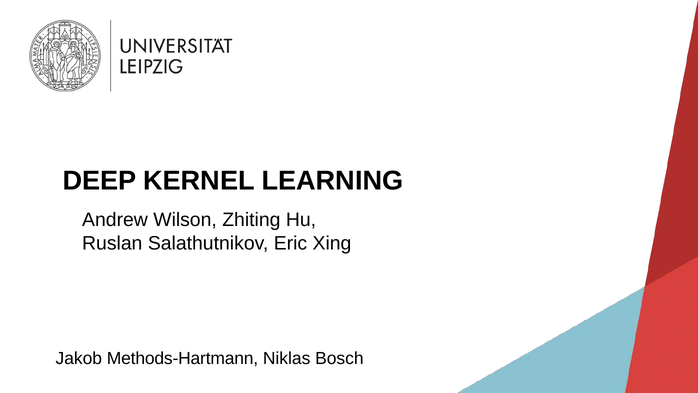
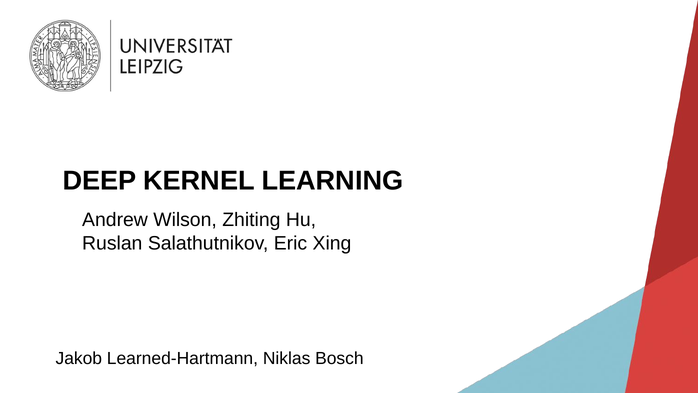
Methods-Hartmann: Methods-Hartmann -> Learned-Hartmann
